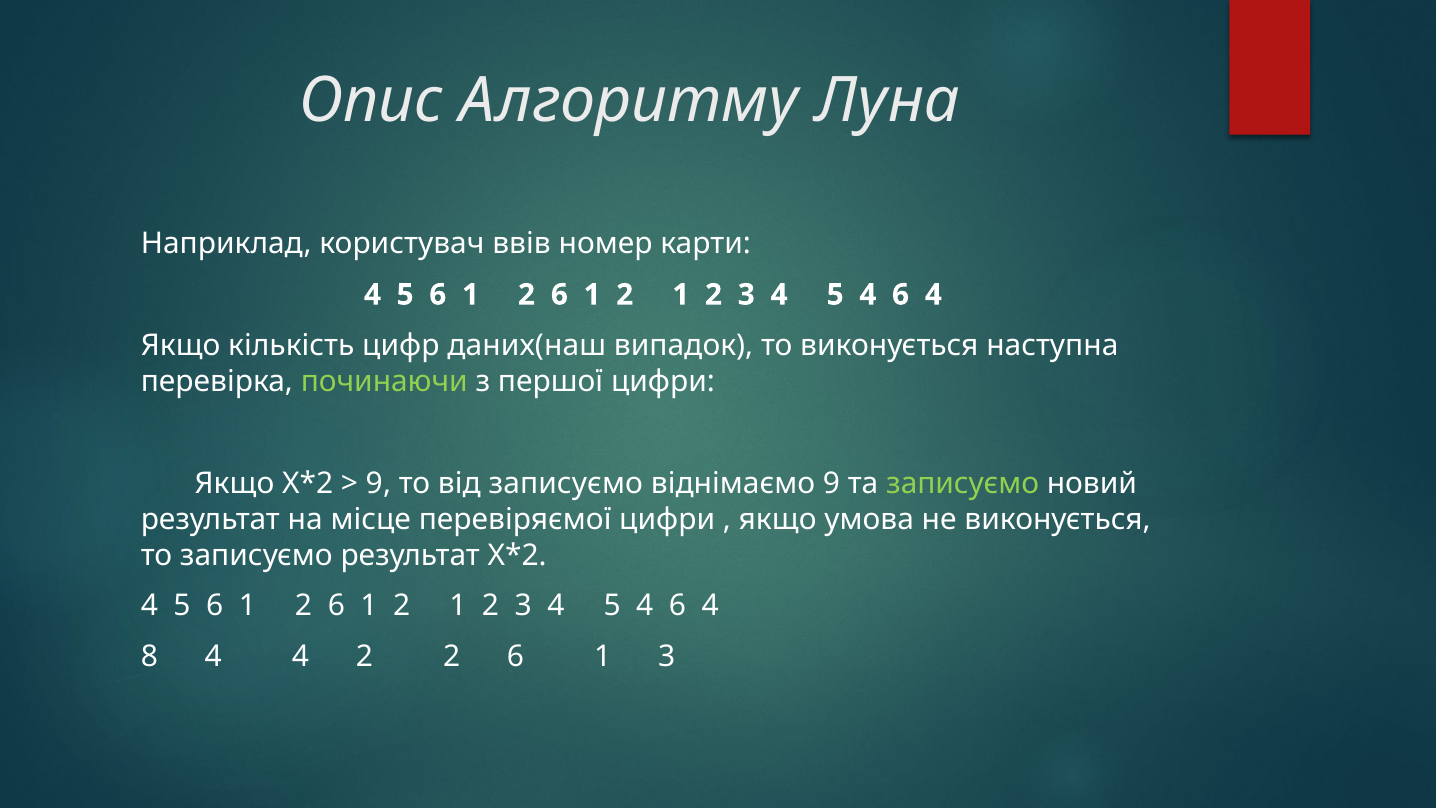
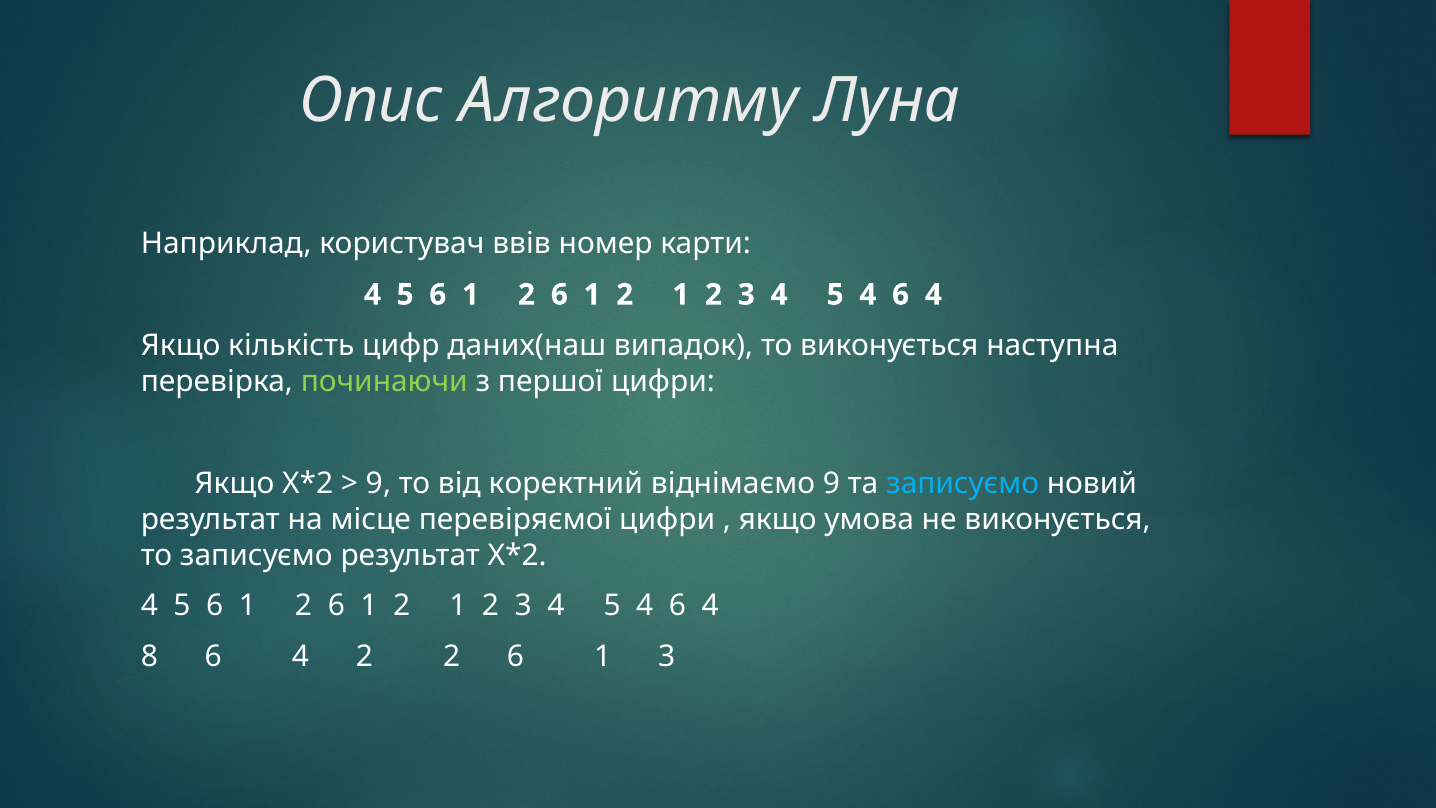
від записуємо: записуємо -> коректний
записуємо at (963, 483) colour: light green -> light blue
8 4: 4 -> 6
